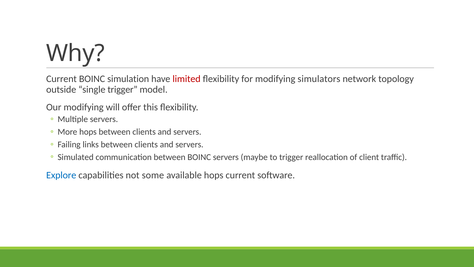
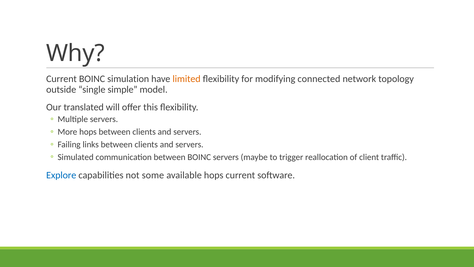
limited colour: red -> orange
simulators: simulators -> connected
single trigger: trigger -> simple
Our modifying: modifying -> translated
